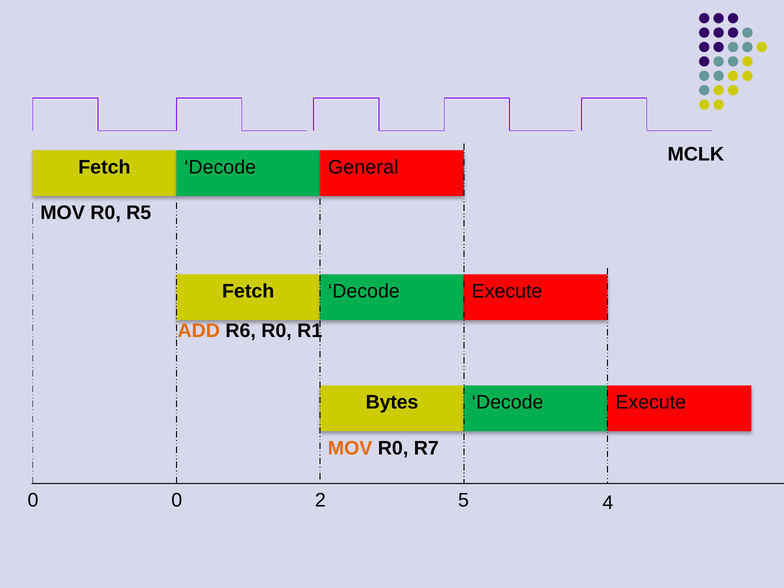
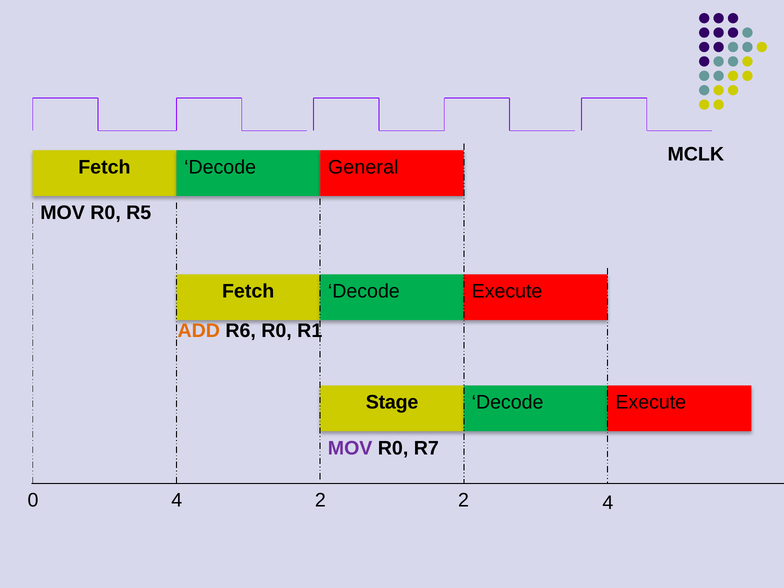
Bytes: Bytes -> Stage
MOV at (350, 448) colour: orange -> purple
0 0: 0 -> 4
2 5: 5 -> 2
